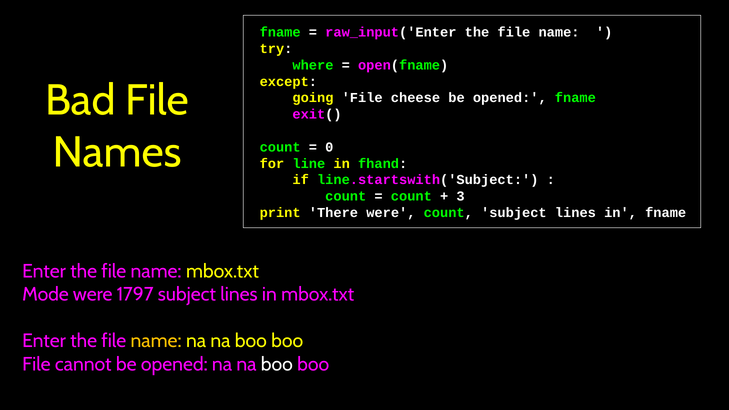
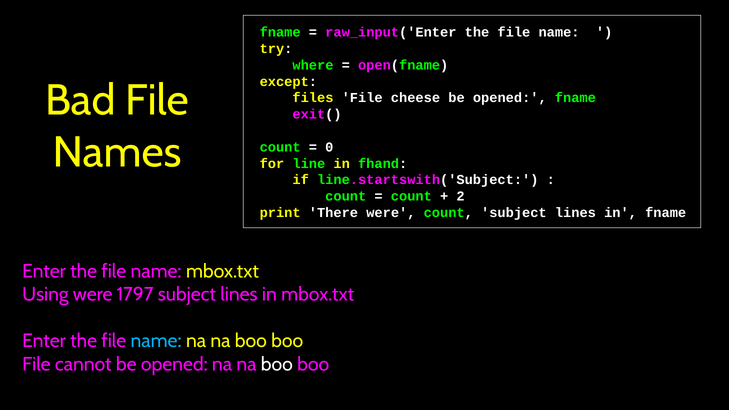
going: going -> files
3: 3 -> 2
Mode: Mode -> Using
name at (156, 341) colour: yellow -> light blue
